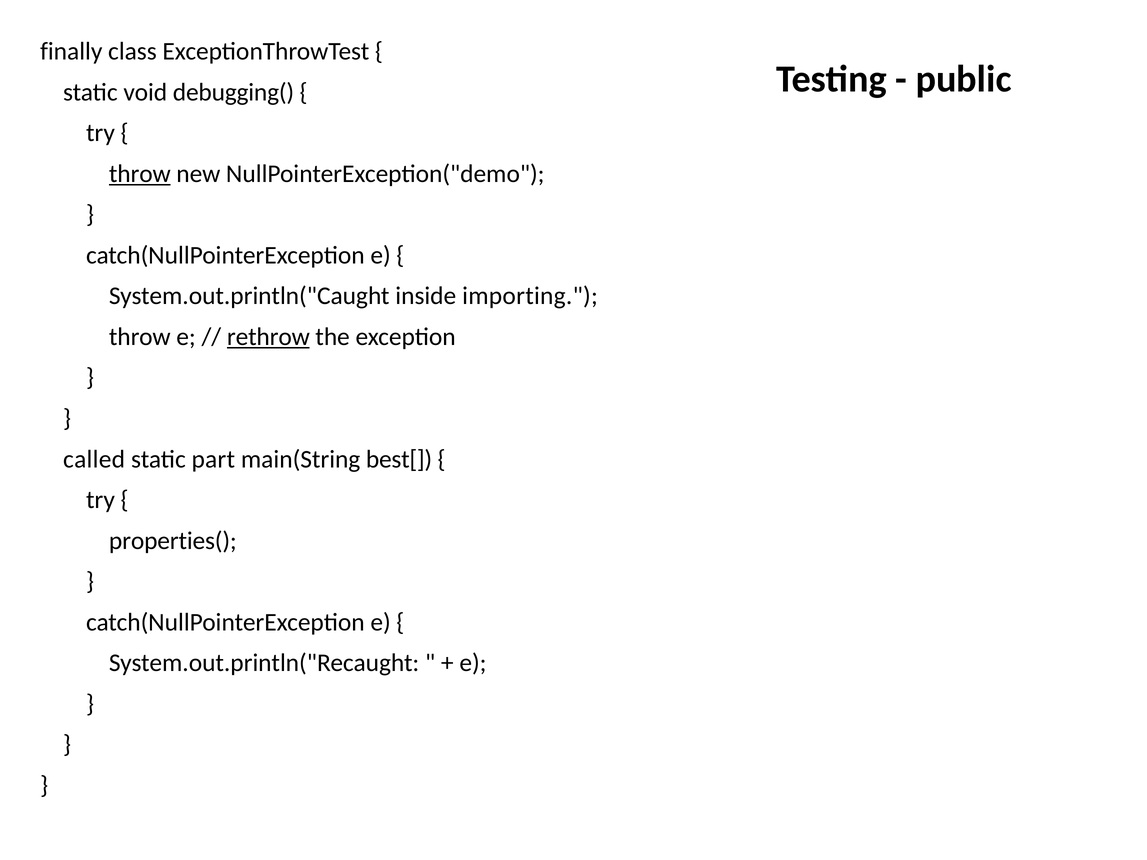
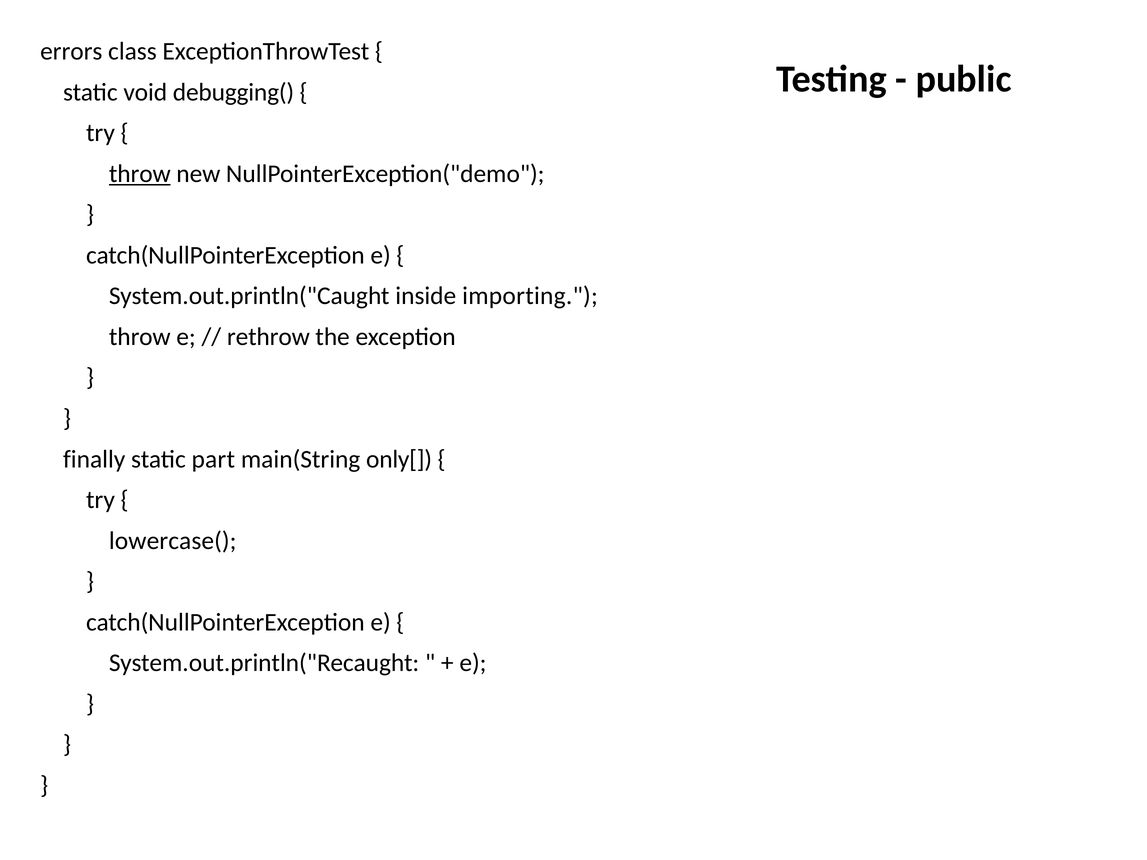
finally: finally -> errors
rethrow underline: present -> none
called: called -> finally
best[: best[ -> only[
properties(: properties( -> lowercase(
